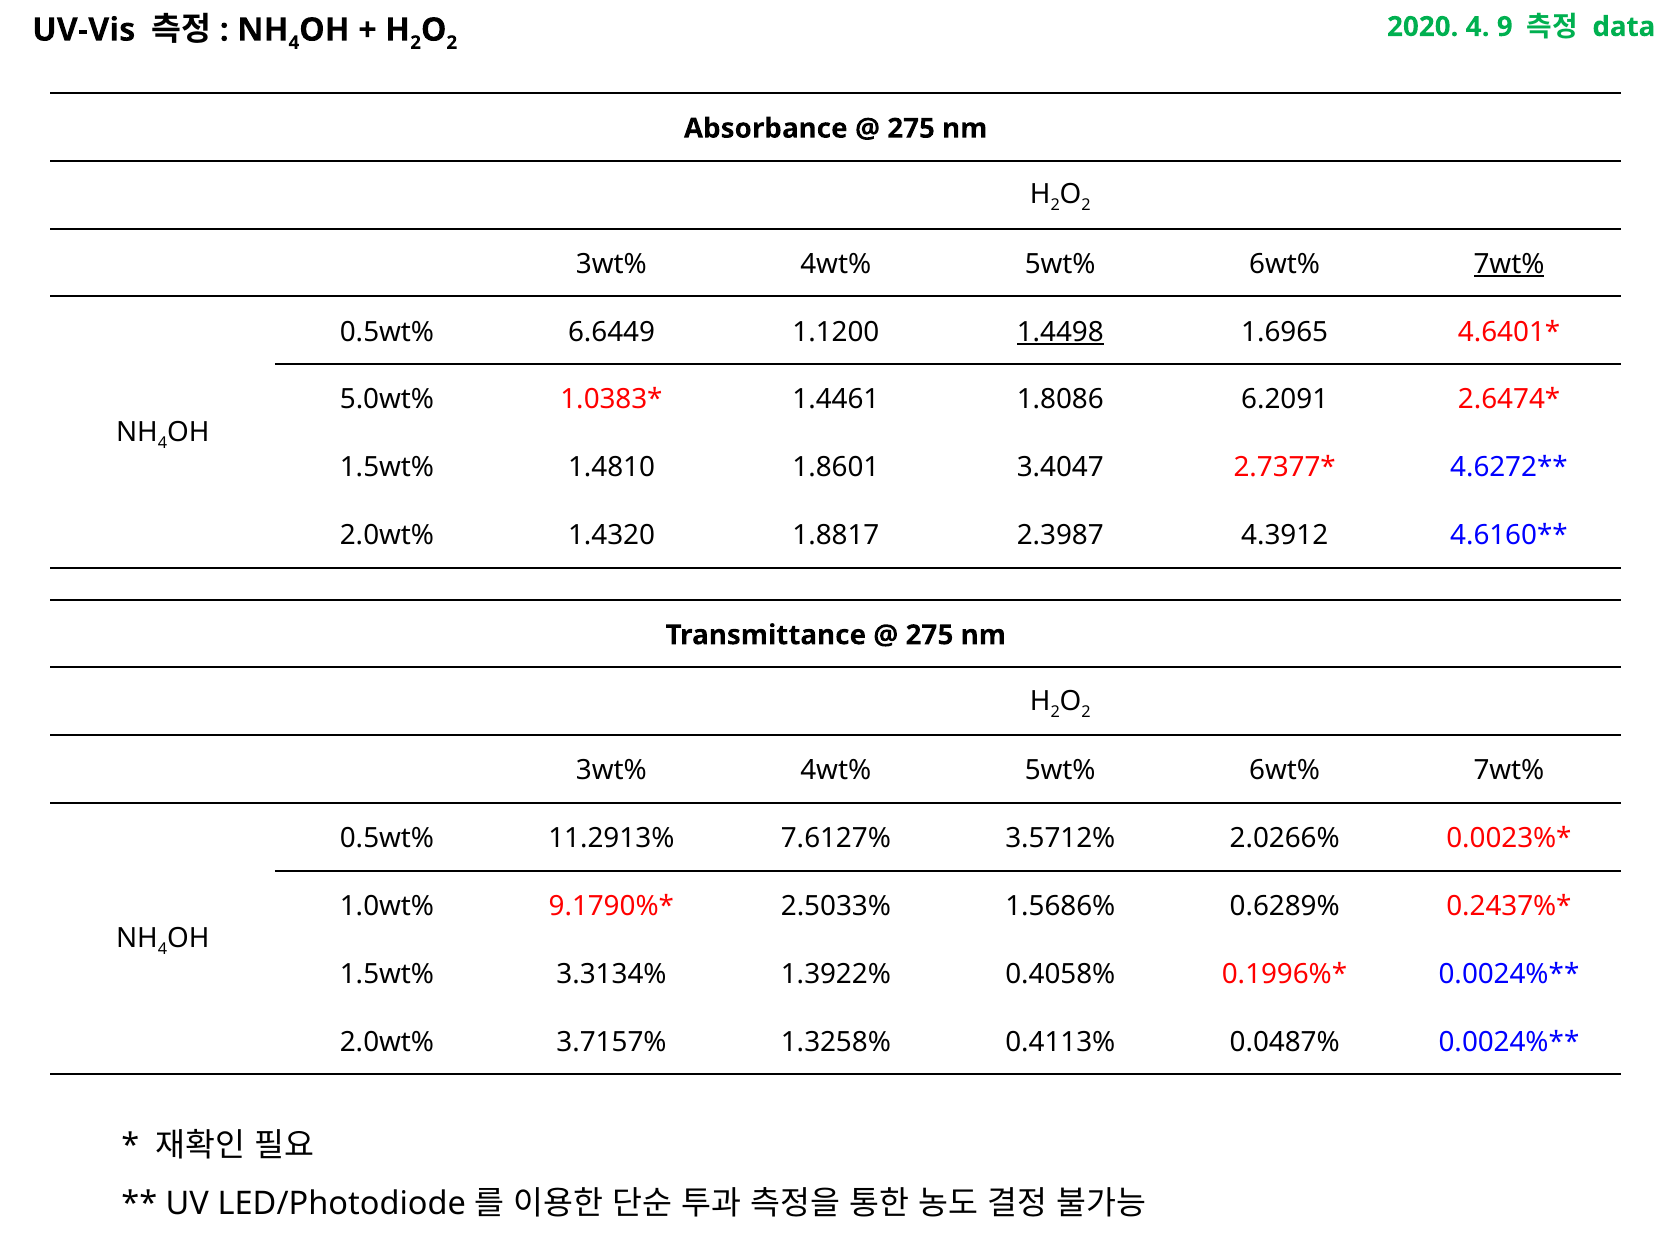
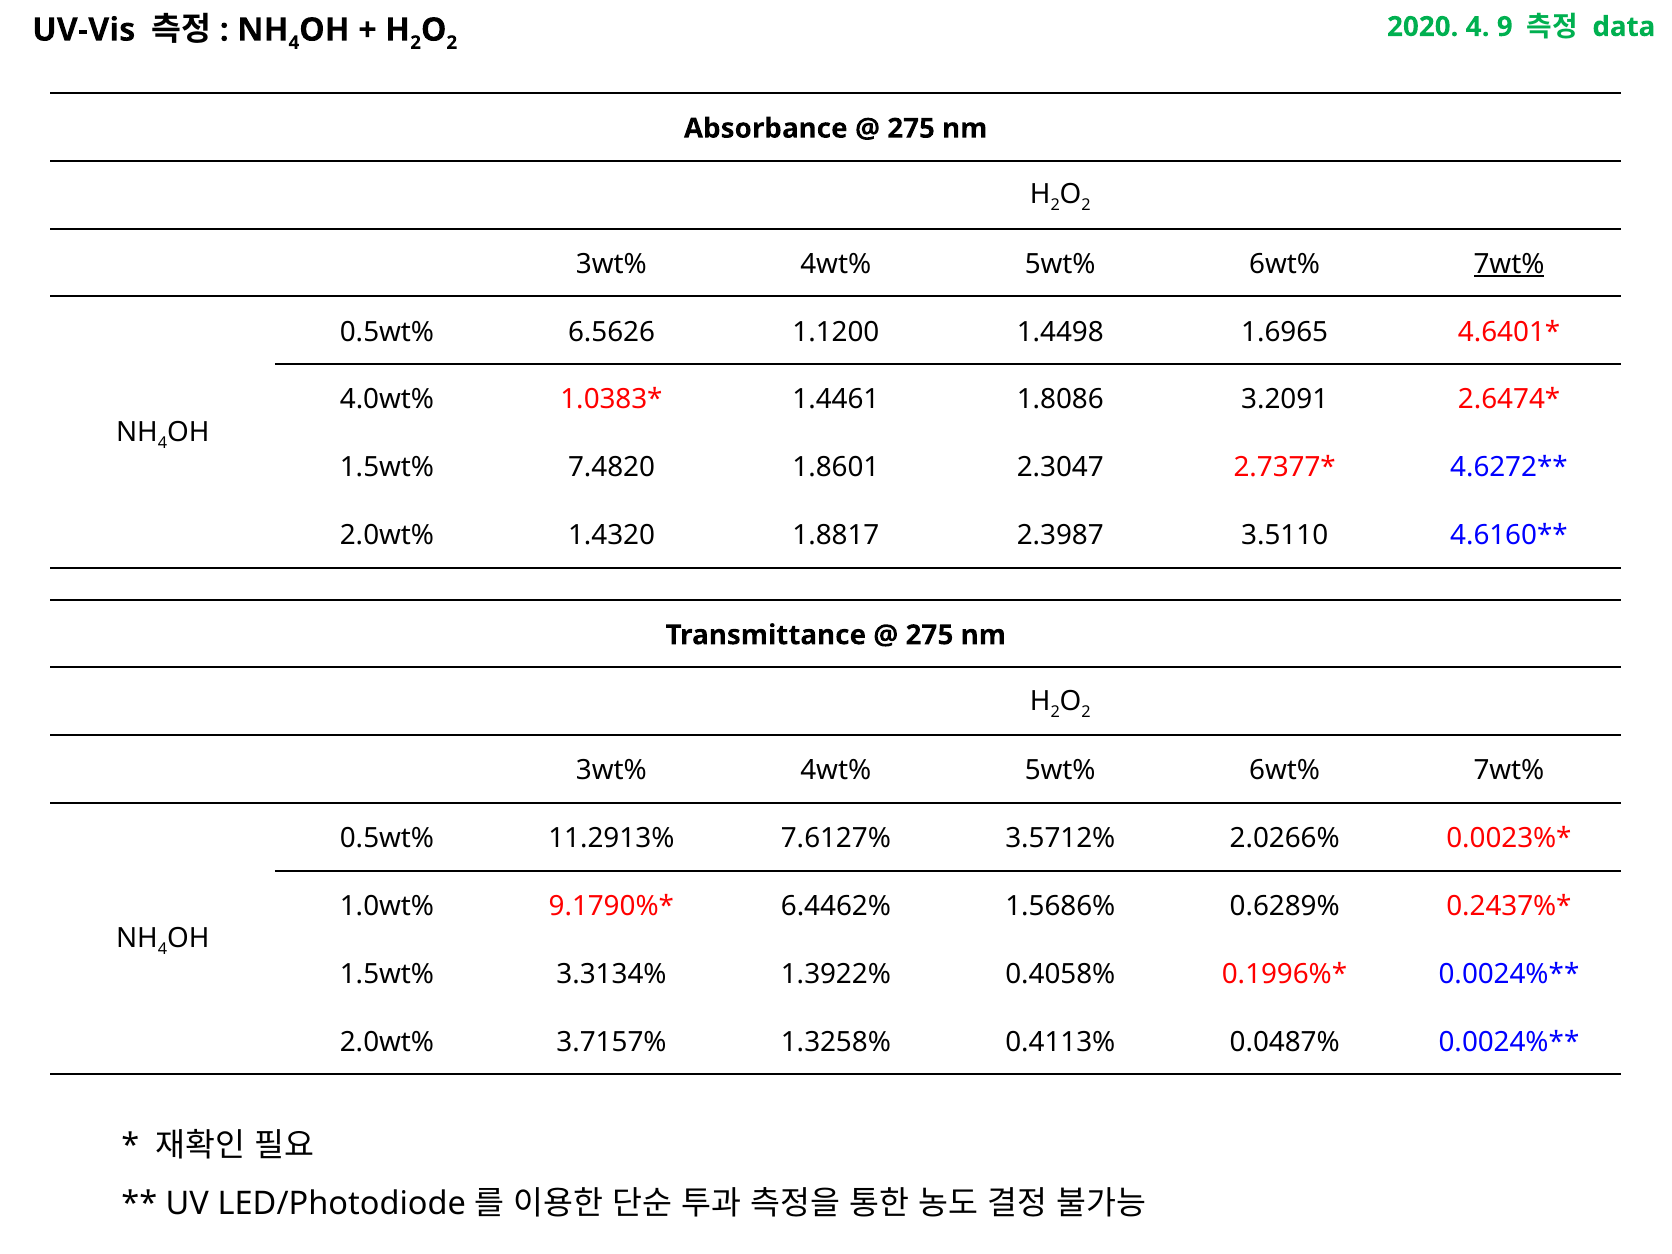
6.6449: 6.6449 -> 6.5626
1.4498 underline: present -> none
5.0wt%: 5.0wt% -> 4.0wt%
6.2091: 6.2091 -> 3.2091
1.4810: 1.4810 -> 7.4820
3.4047: 3.4047 -> 2.3047
4.3912: 4.3912 -> 3.5110
2.5033%: 2.5033% -> 6.4462%
